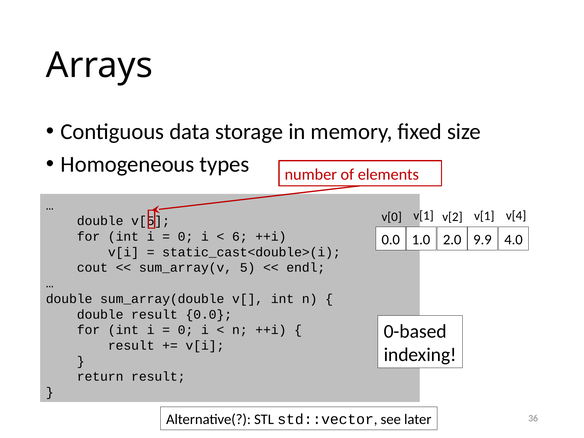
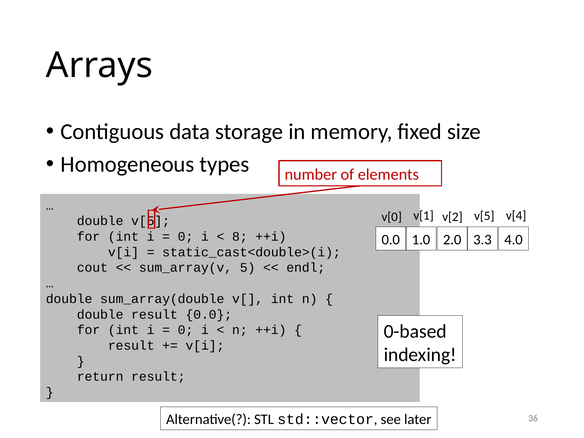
v[2 v[1: v[1 -> v[5
6: 6 -> 8
9.9: 9.9 -> 3.3
